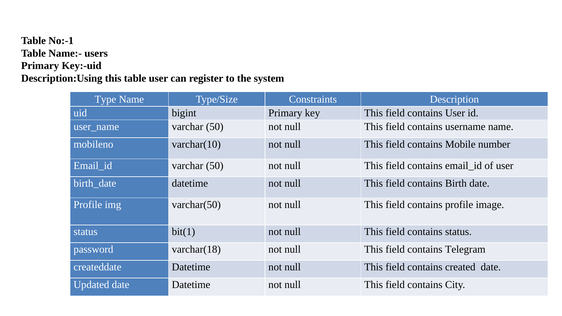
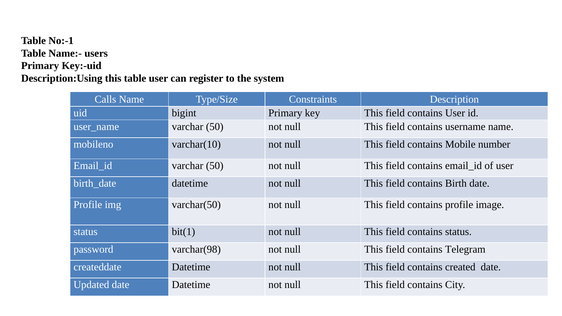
Type: Type -> Calls
varchar(18: varchar(18 -> varchar(98
